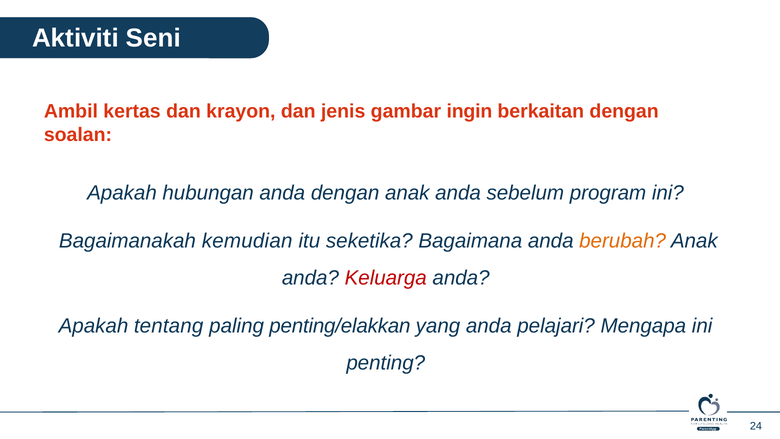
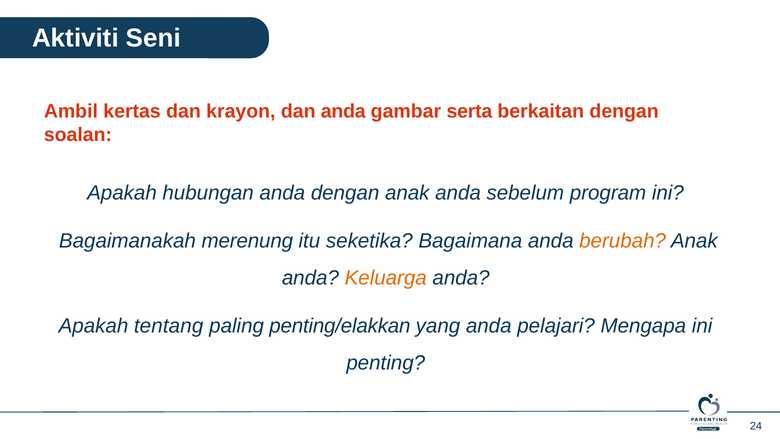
dan jenis: jenis -> anda
ingin: ingin -> serta
kemudian: kemudian -> merenung
Keluarga colour: red -> orange
